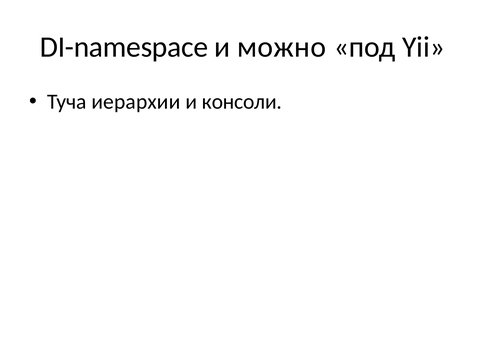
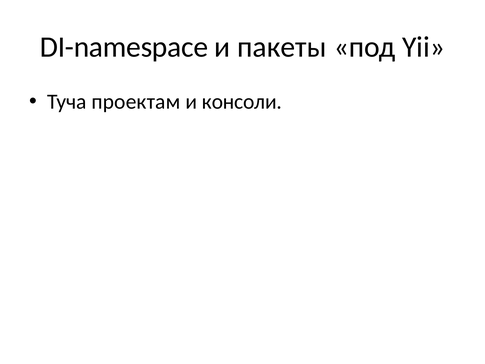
можно: можно -> пакеты
иерархии: иерархии -> проектам
